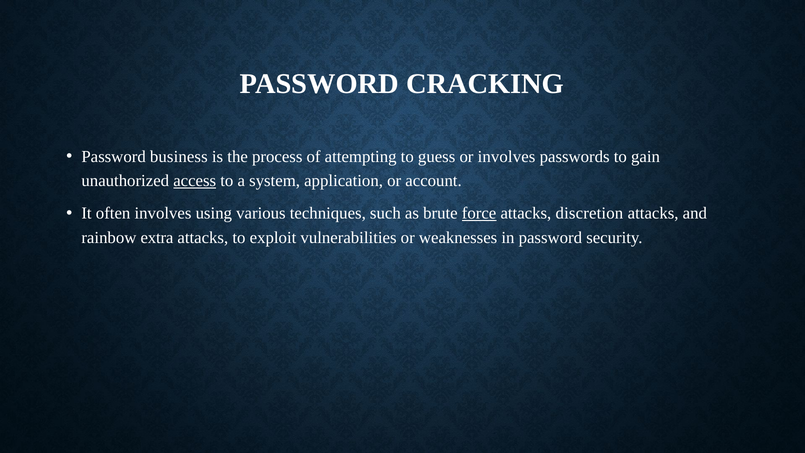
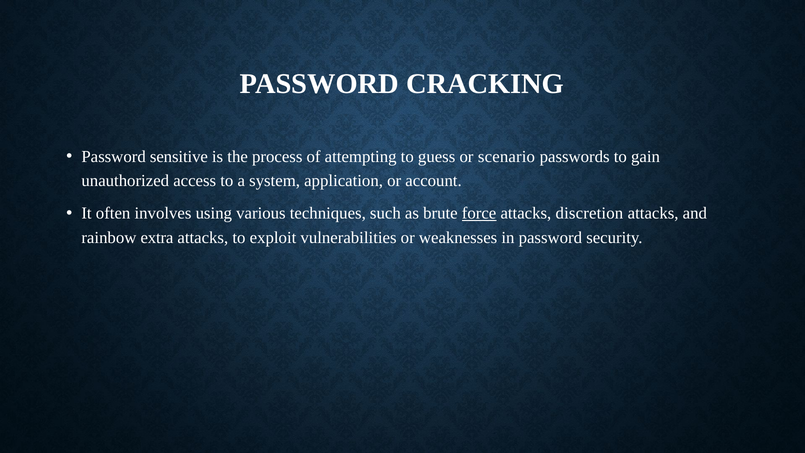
business: business -> sensitive
or involves: involves -> scenario
access underline: present -> none
